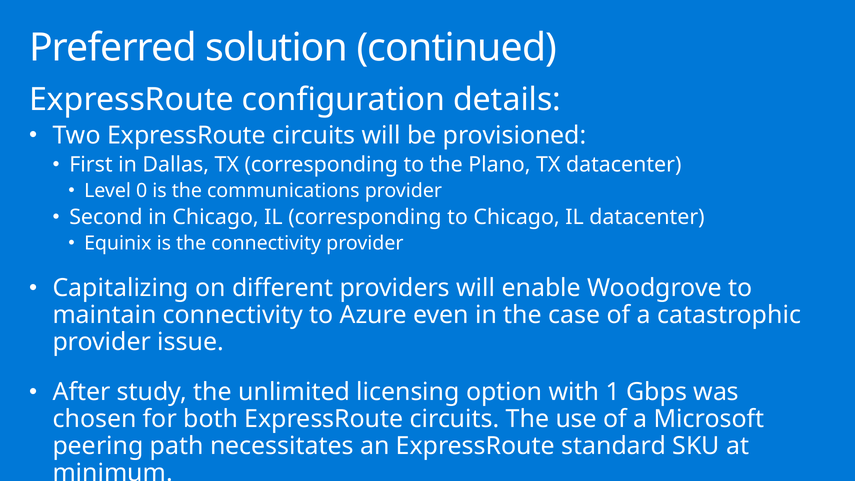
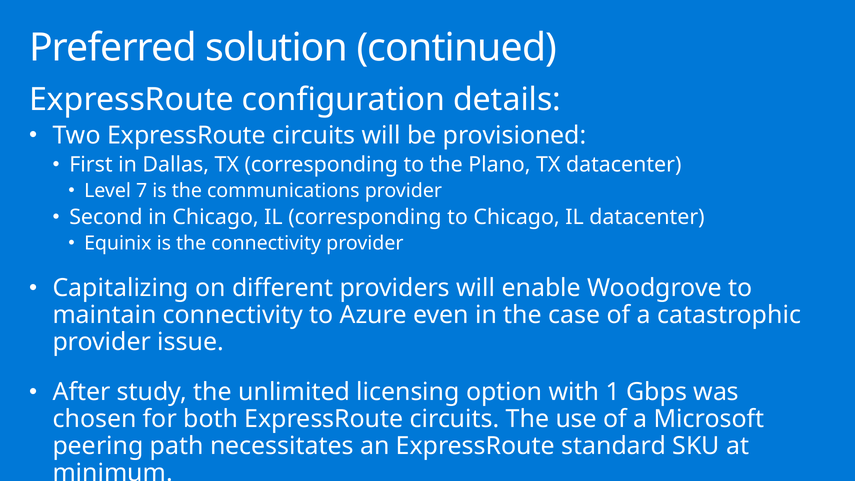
0: 0 -> 7
